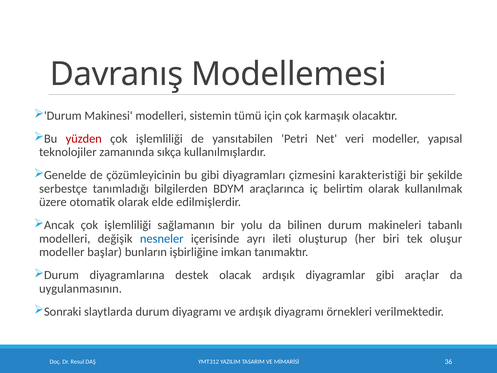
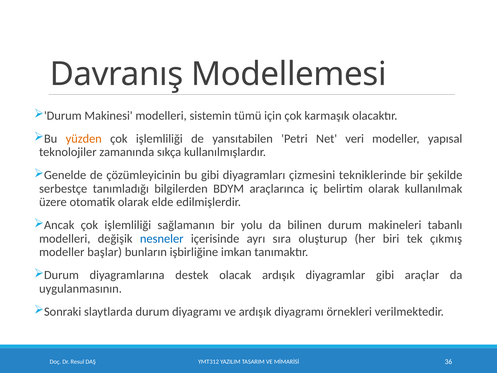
yüzden colour: red -> orange
karakteristiği: karakteristiği -> tekniklerinde
ileti: ileti -> sıra
oluşur: oluşur -> çıkmış
